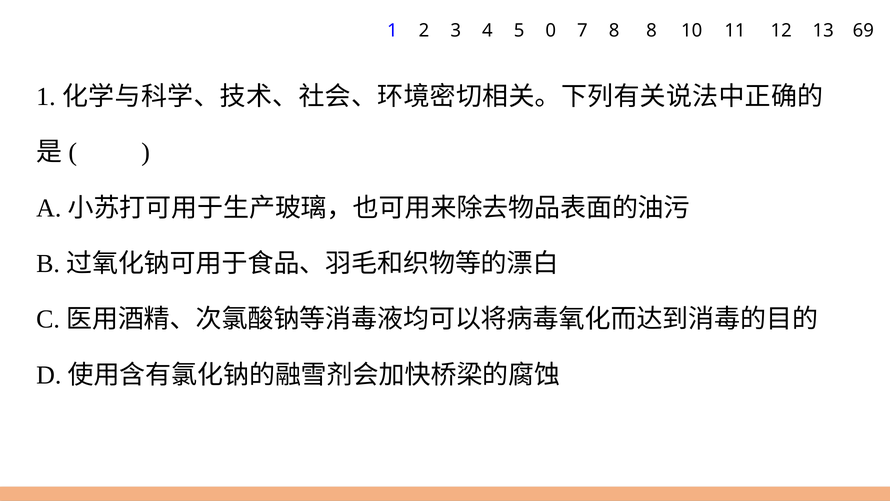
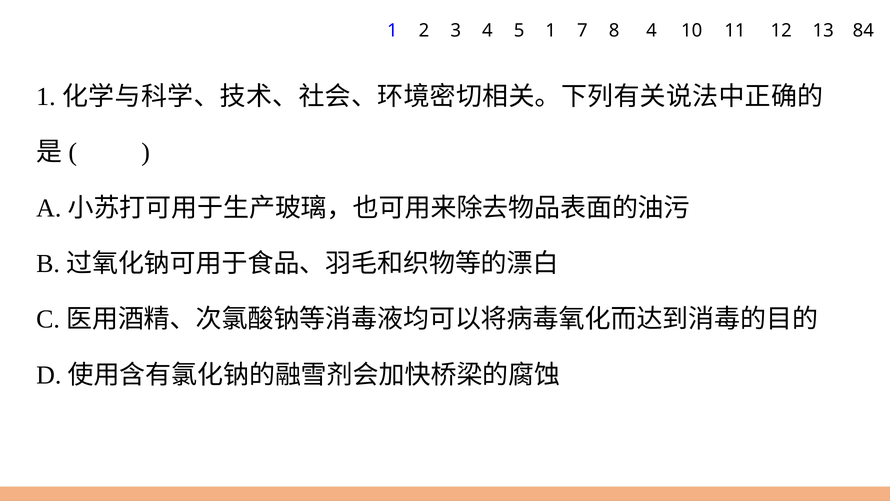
5 0: 0 -> 1
8 8: 8 -> 4
69: 69 -> 84
